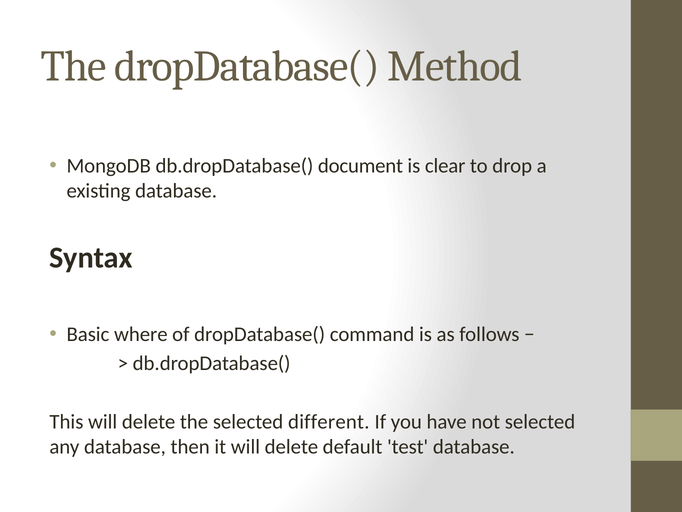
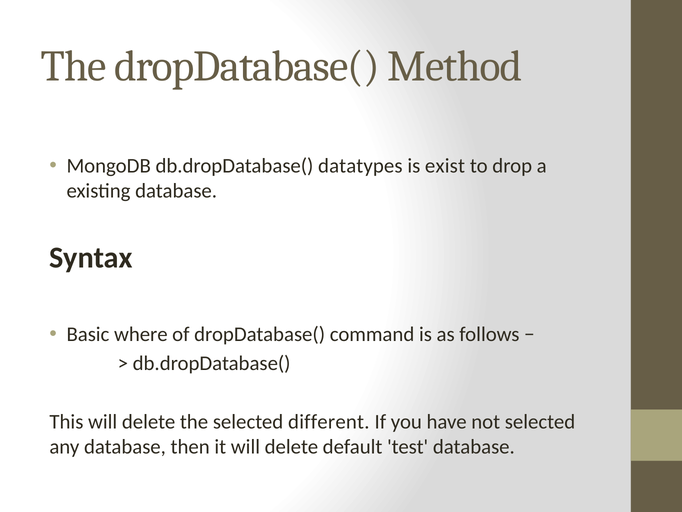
document: document -> datatypes
clear: clear -> exist
